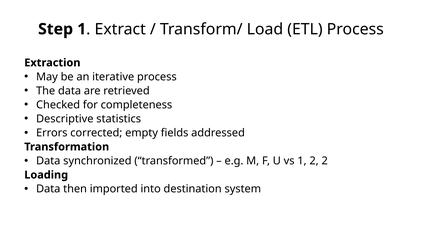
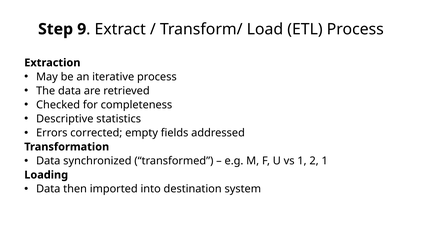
Step 1: 1 -> 9
2 2: 2 -> 1
